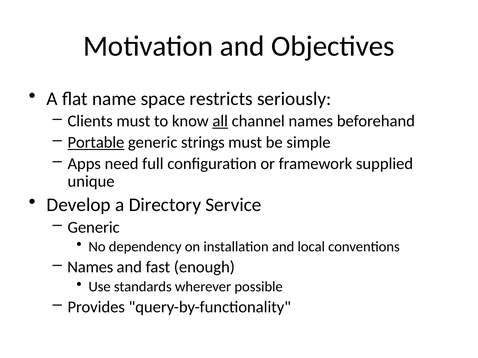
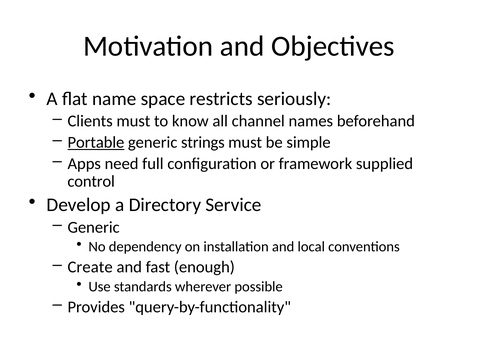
all underline: present -> none
unique: unique -> control
Names at (90, 268): Names -> Create
